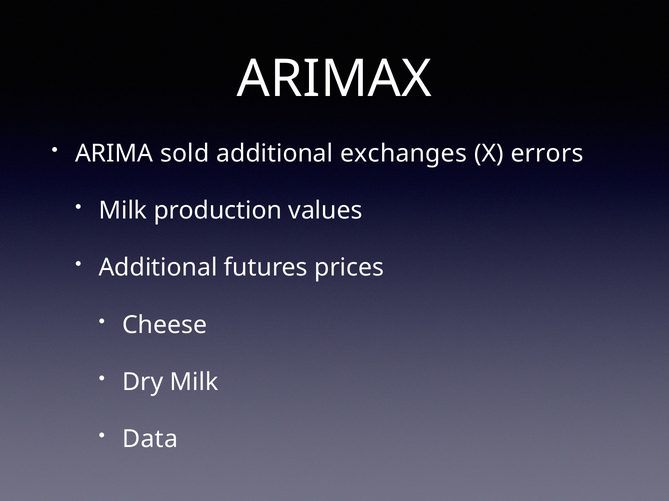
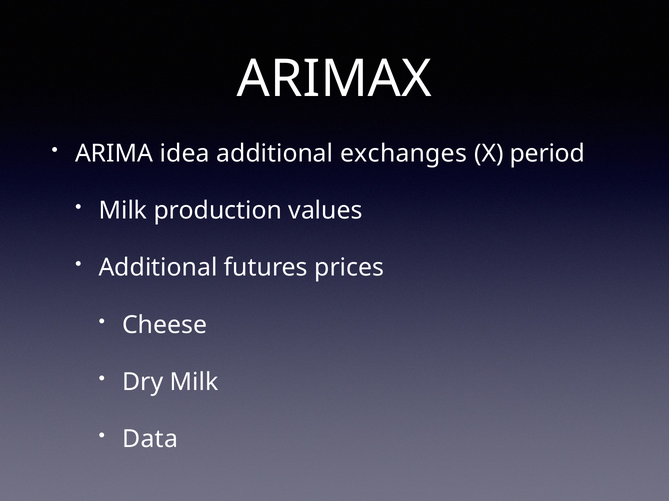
sold: sold -> idea
errors: errors -> period
